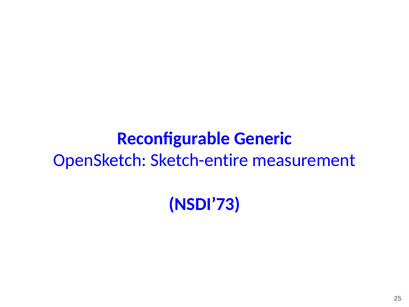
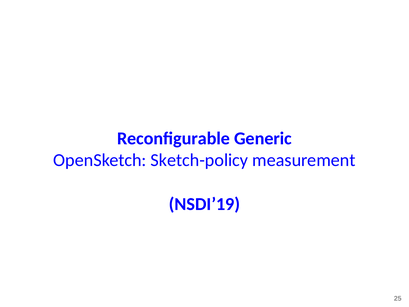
Sketch-entire: Sketch-entire -> Sketch-policy
NSDI’73: NSDI’73 -> NSDI’19
